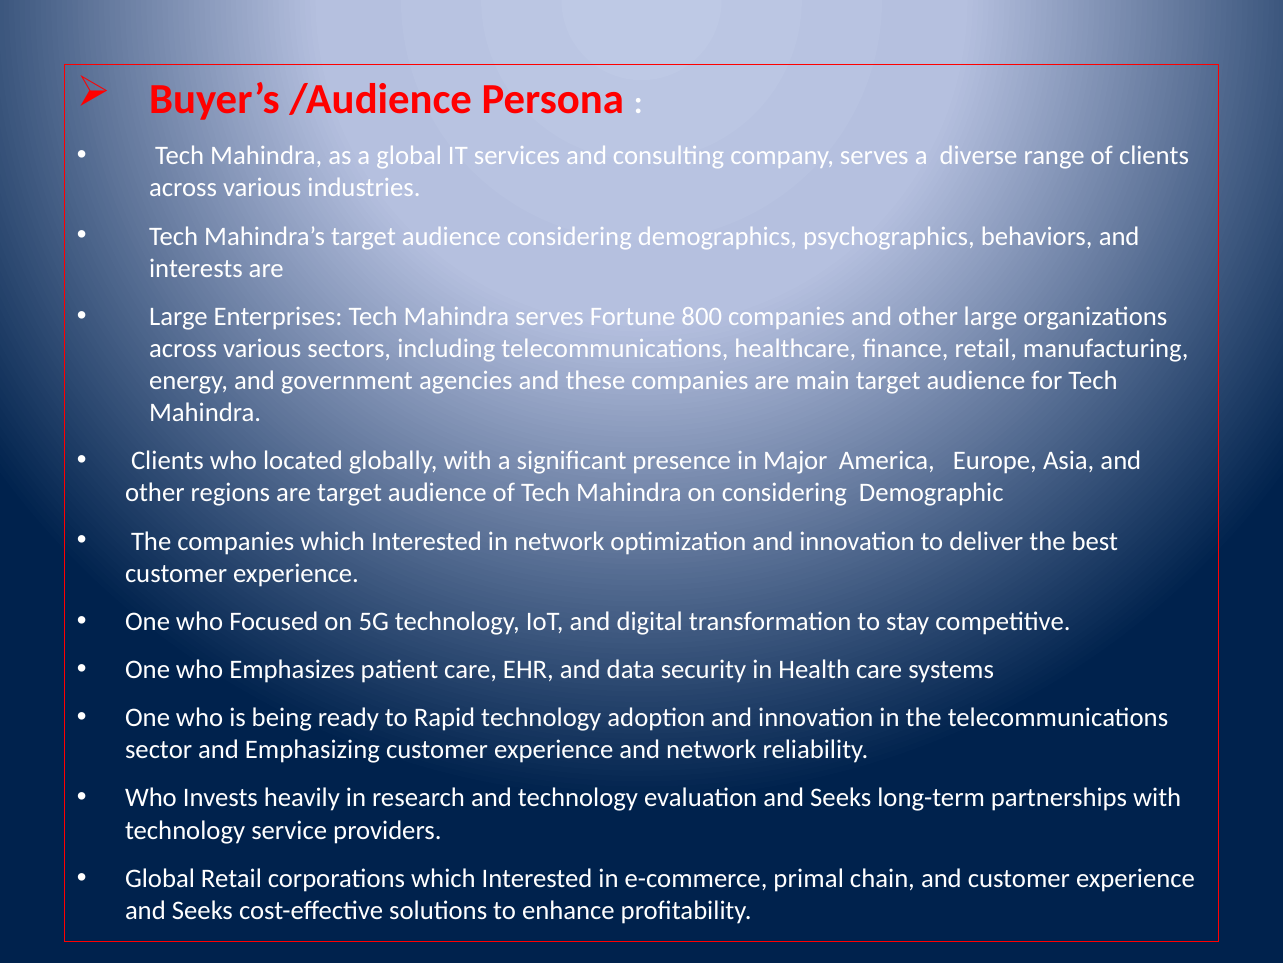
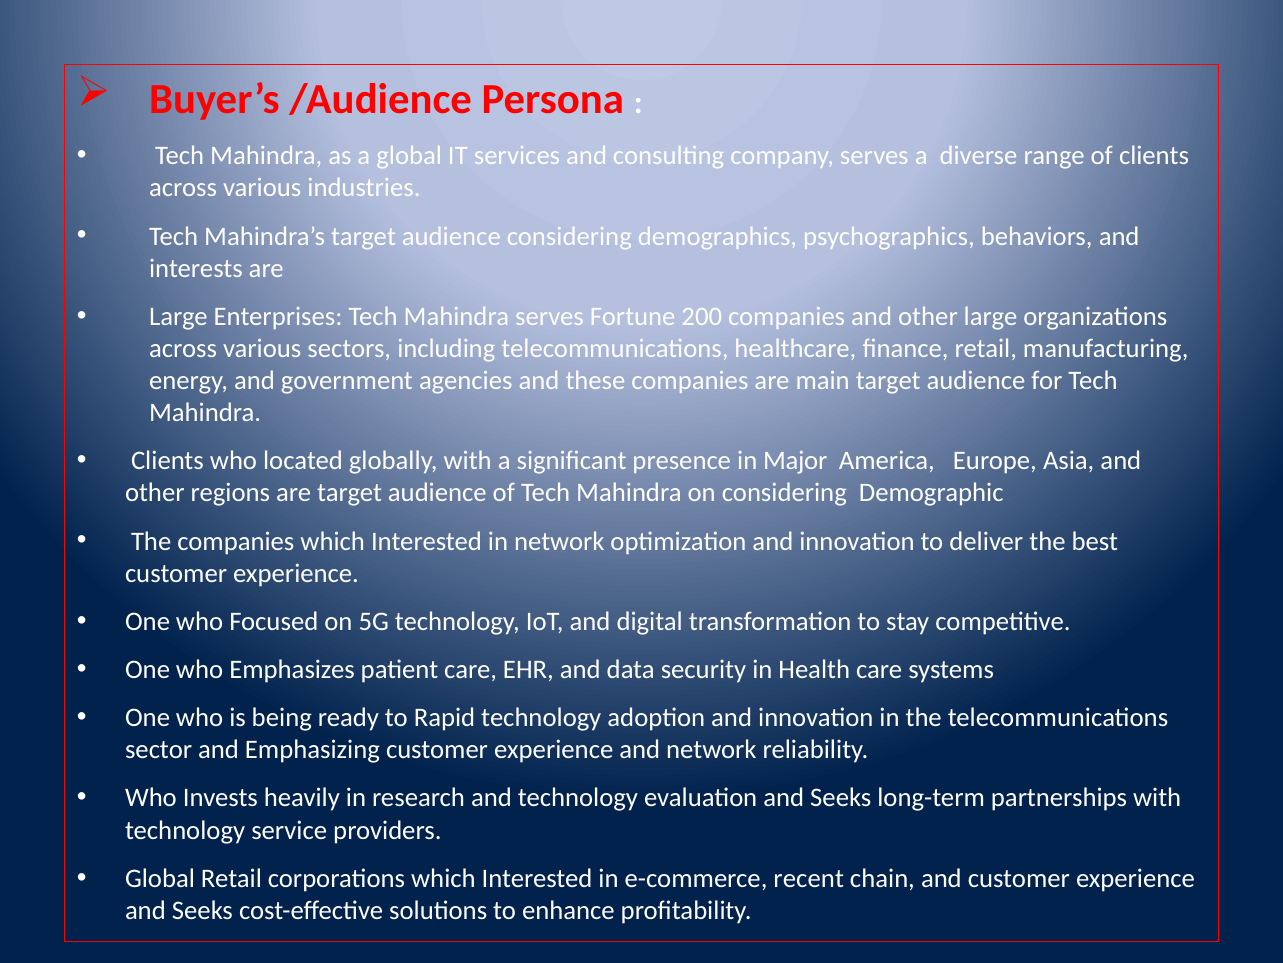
800: 800 -> 200
primal: primal -> recent
